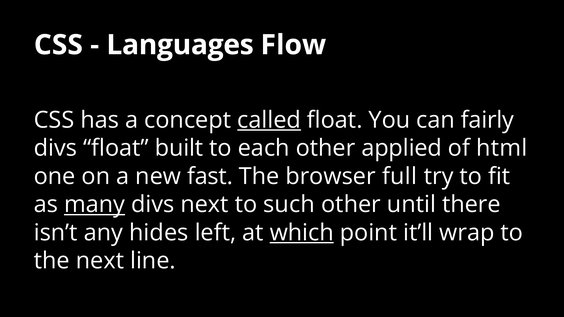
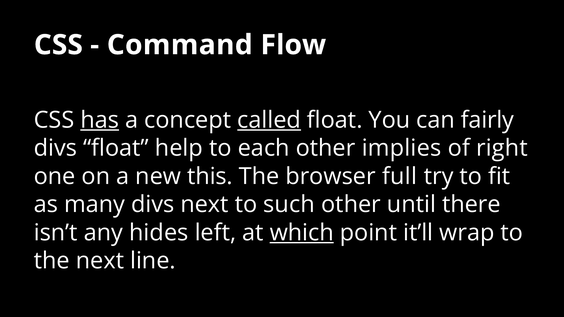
Languages: Languages -> Command
has underline: none -> present
built: built -> help
applied: applied -> implies
html: html -> right
fast: fast -> this
many underline: present -> none
